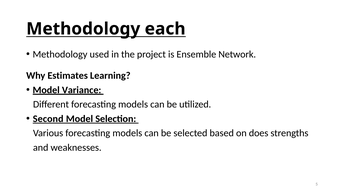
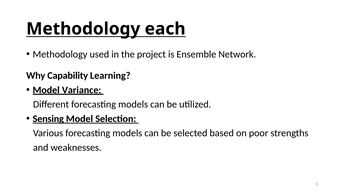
Estimates: Estimates -> Capability
Second: Second -> Sensing
does: does -> poor
